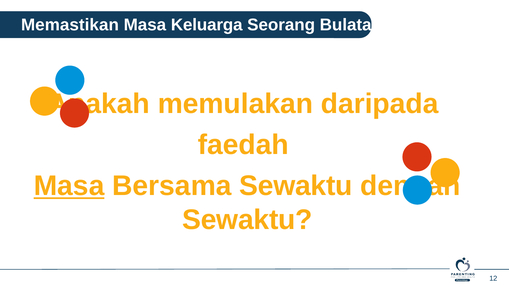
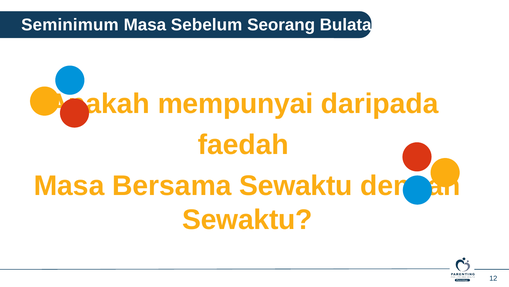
Memastikan: Memastikan -> Seminimum
Keluarga: Keluarga -> Sebelum
memulakan: memulakan -> mempunyai
Masa at (69, 186) underline: present -> none
